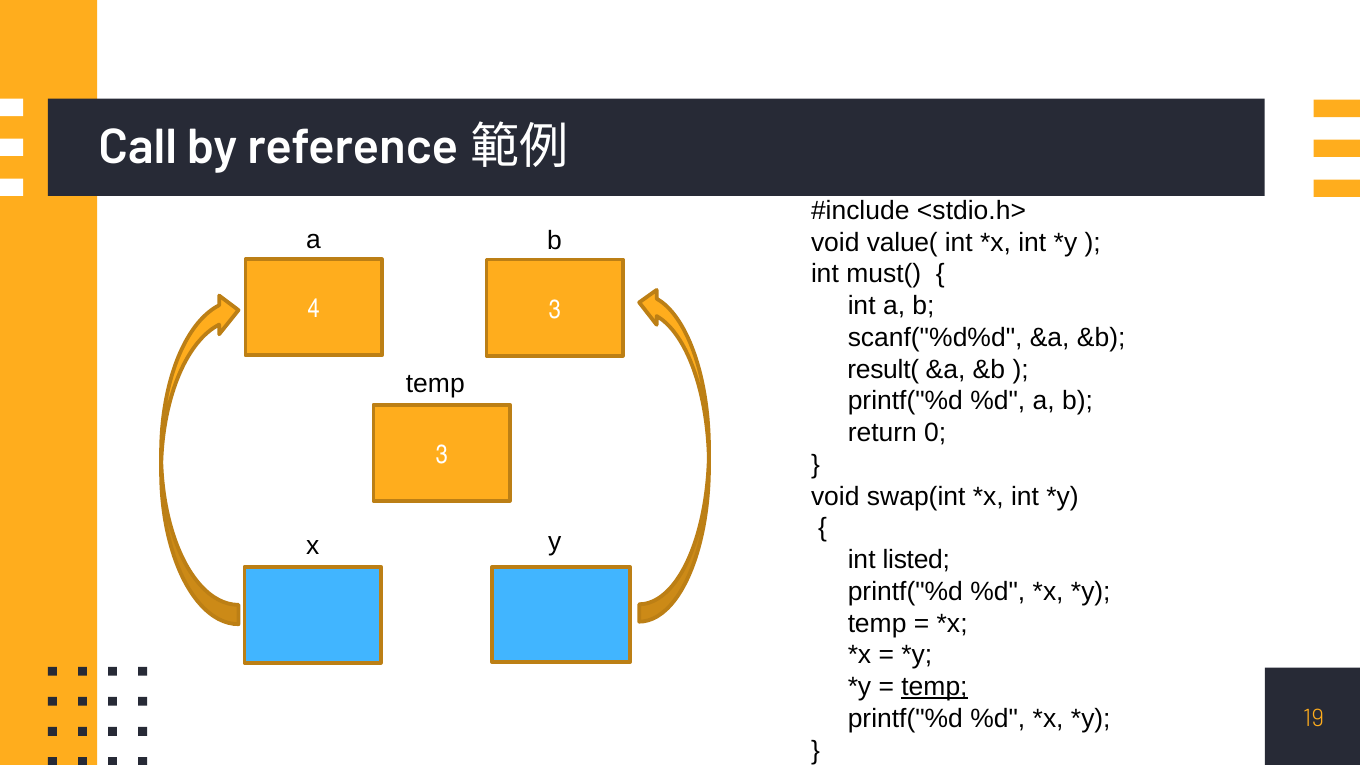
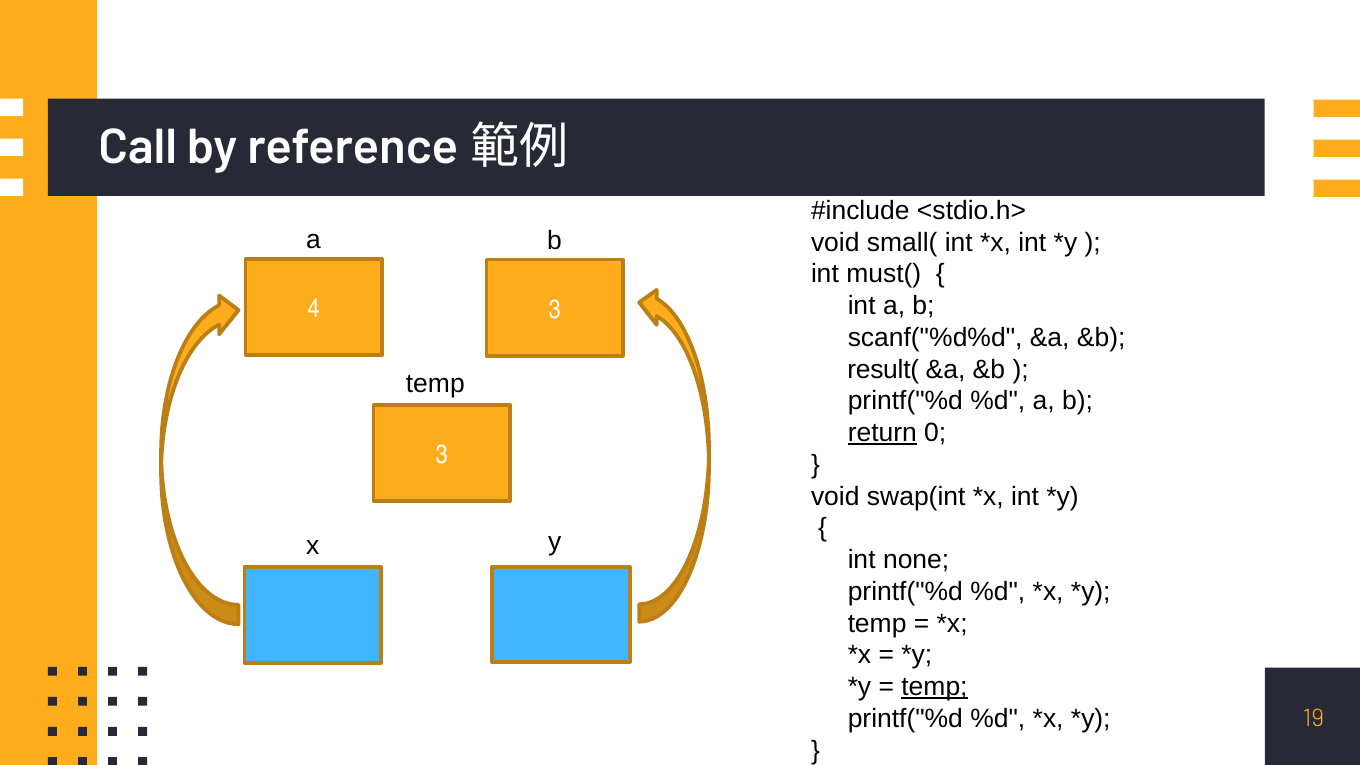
value(: value( -> small(
return underline: none -> present
listed: listed -> none
